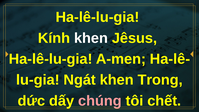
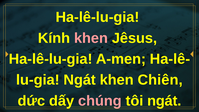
khen at (91, 38) colour: white -> pink
Trong: Trong -> Chiên
tôi chết: chết -> ngát
